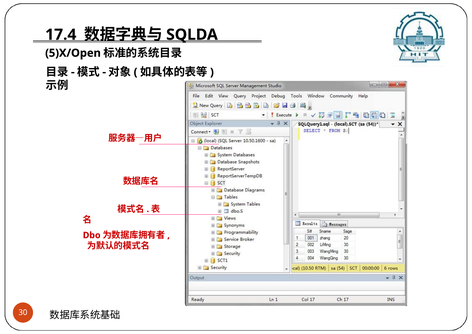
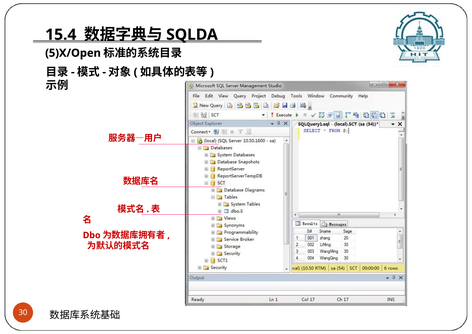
17.4: 17.4 -> 15.4
